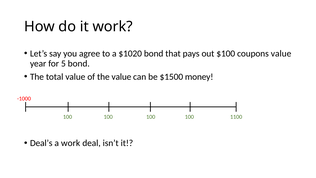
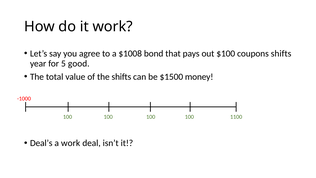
$1020: $1020 -> $1008
coupons value: value -> shifts
5 bond: bond -> good
the value: value -> shifts
